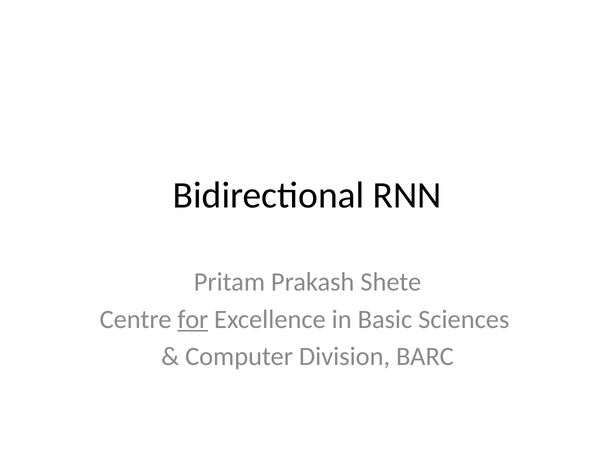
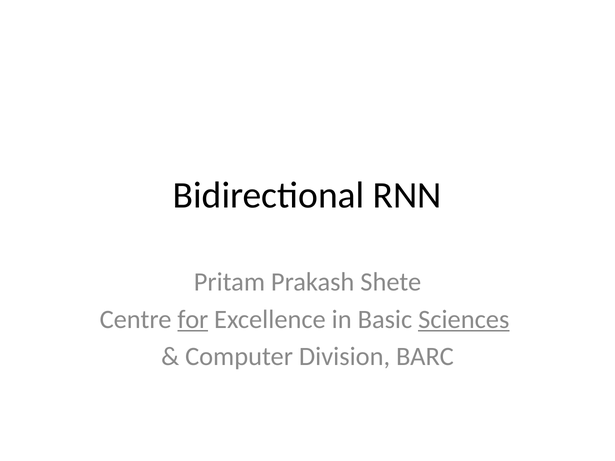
Sciences underline: none -> present
